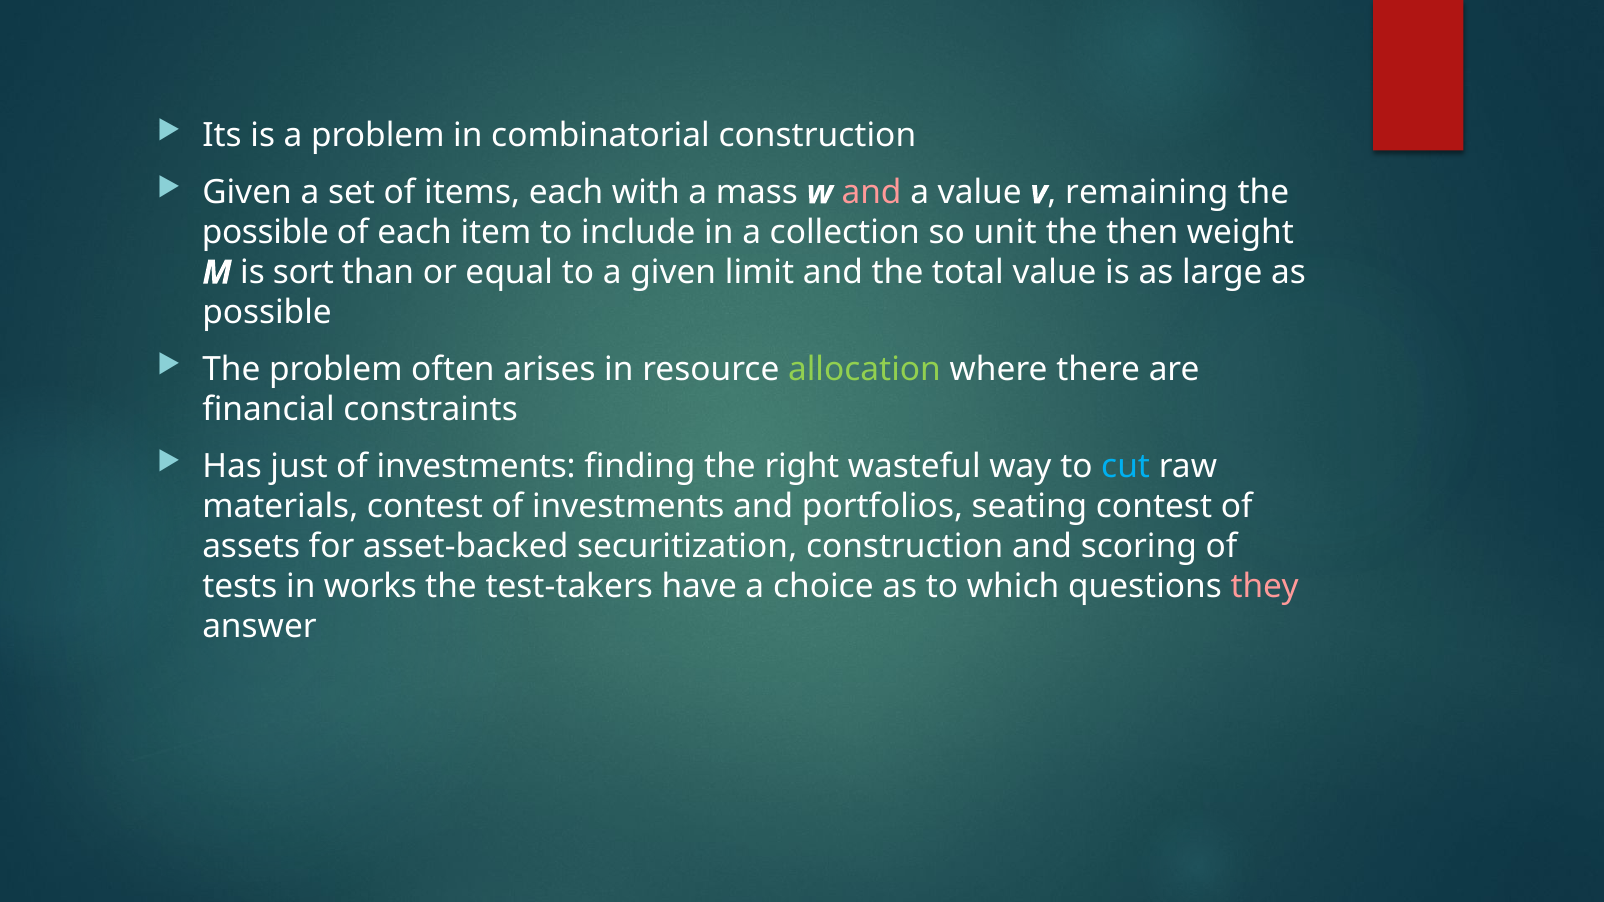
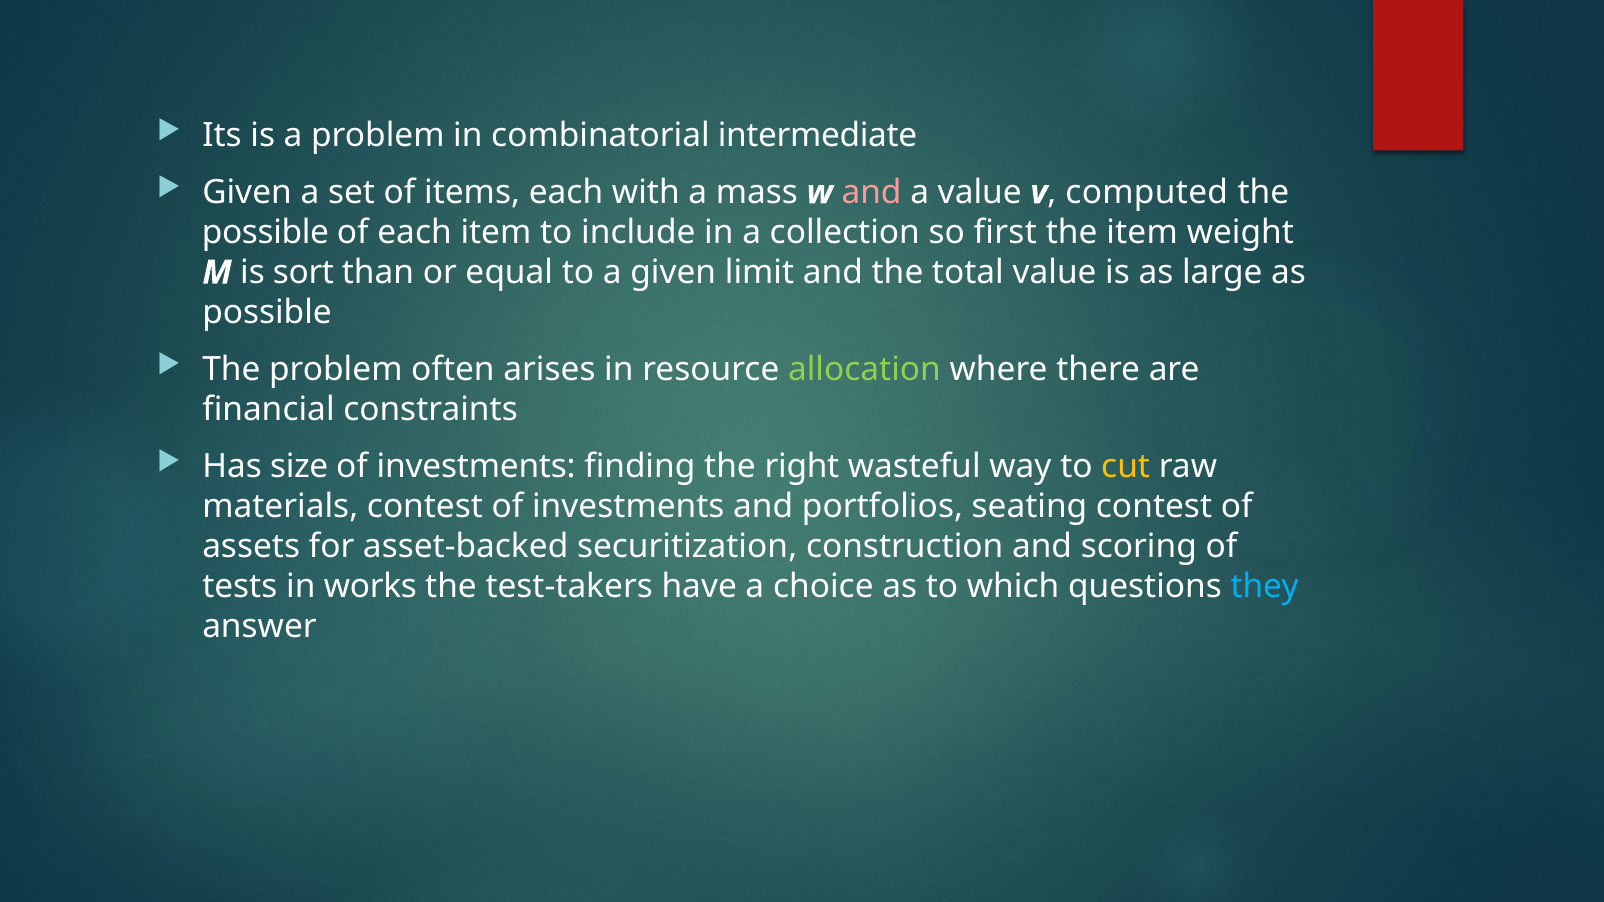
combinatorial construction: construction -> intermediate
remaining: remaining -> computed
unit: unit -> first
the then: then -> item
just: just -> size
cut colour: light blue -> yellow
they colour: pink -> light blue
